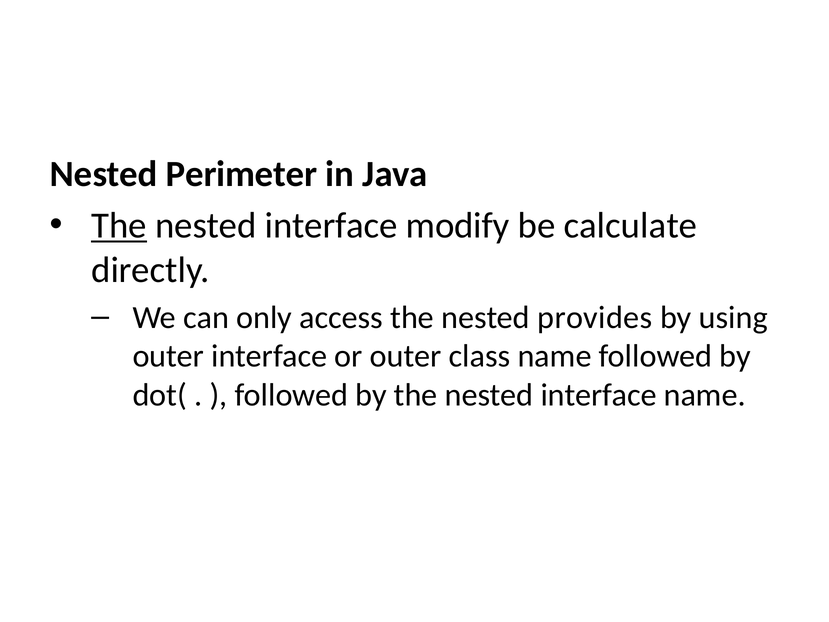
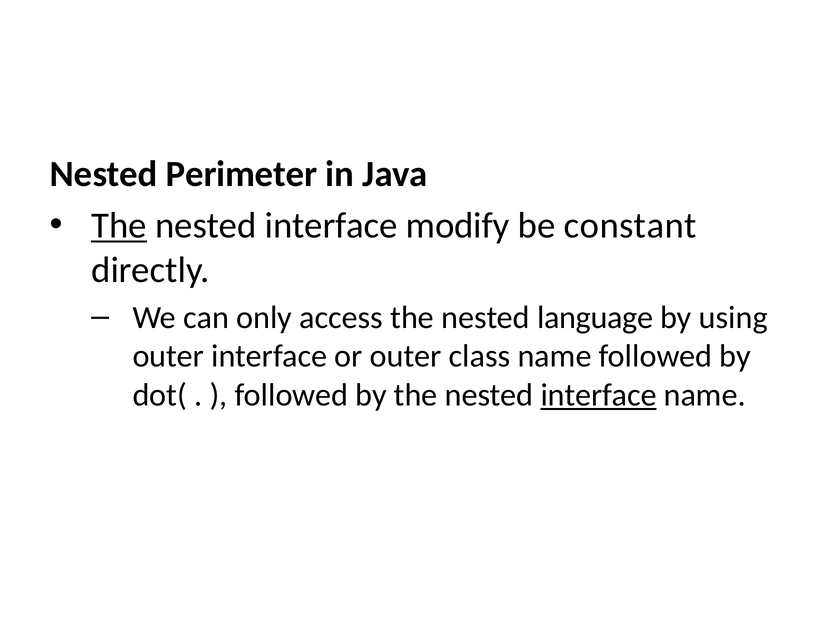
calculate: calculate -> constant
provides: provides -> language
interface at (599, 395) underline: none -> present
